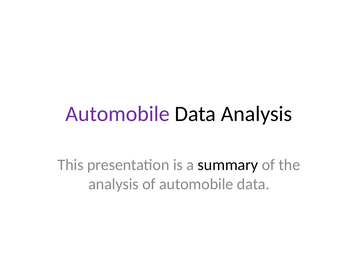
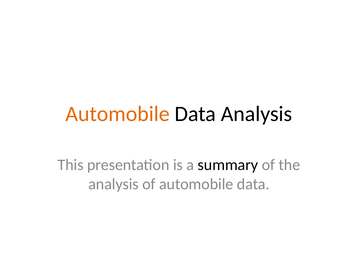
Automobile at (118, 114) colour: purple -> orange
